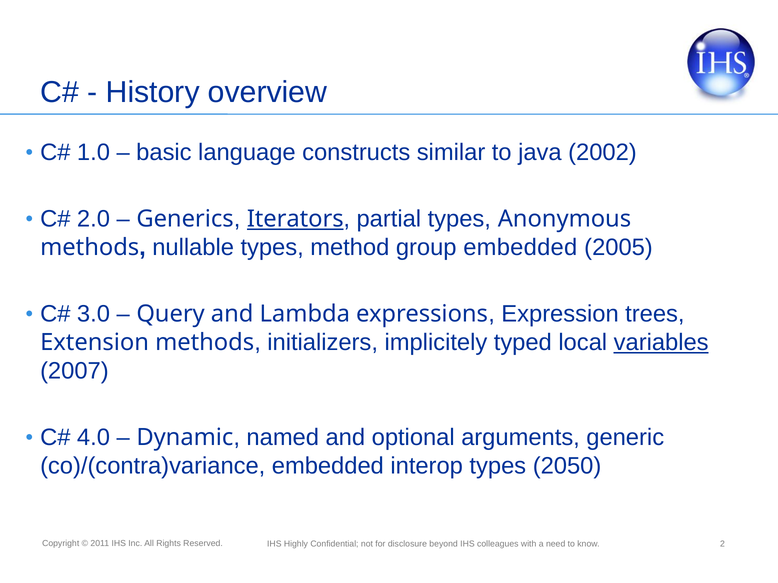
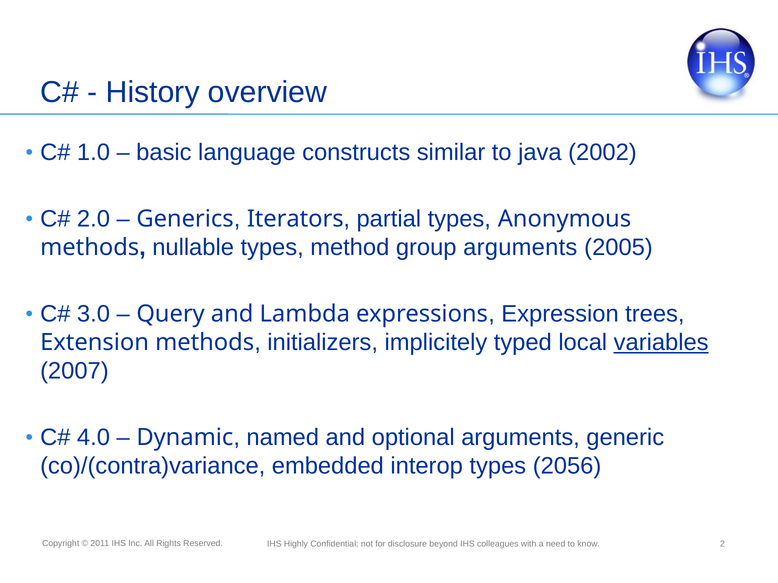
Iterators underline: present -> none
group embedded: embedded -> arguments
2050: 2050 -> 2056
